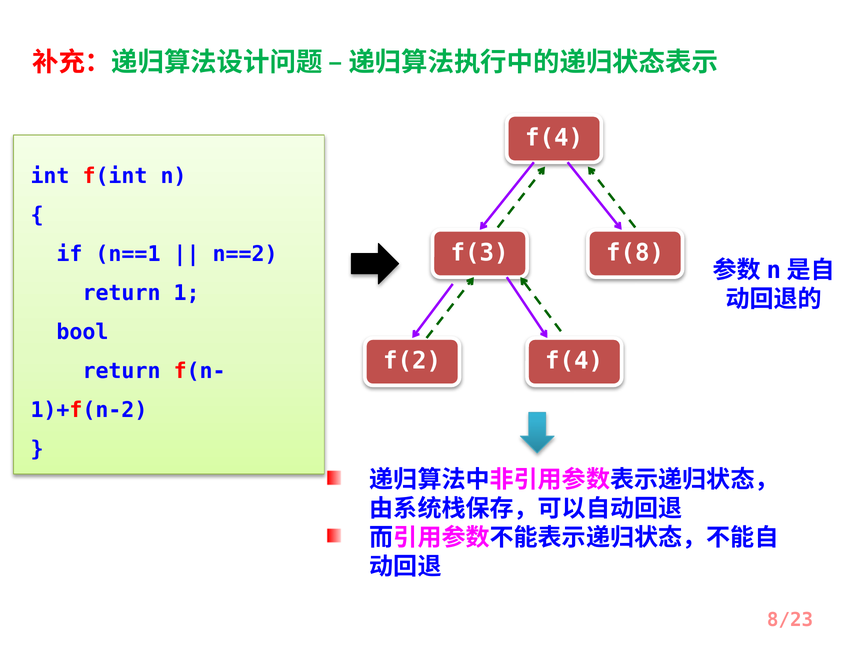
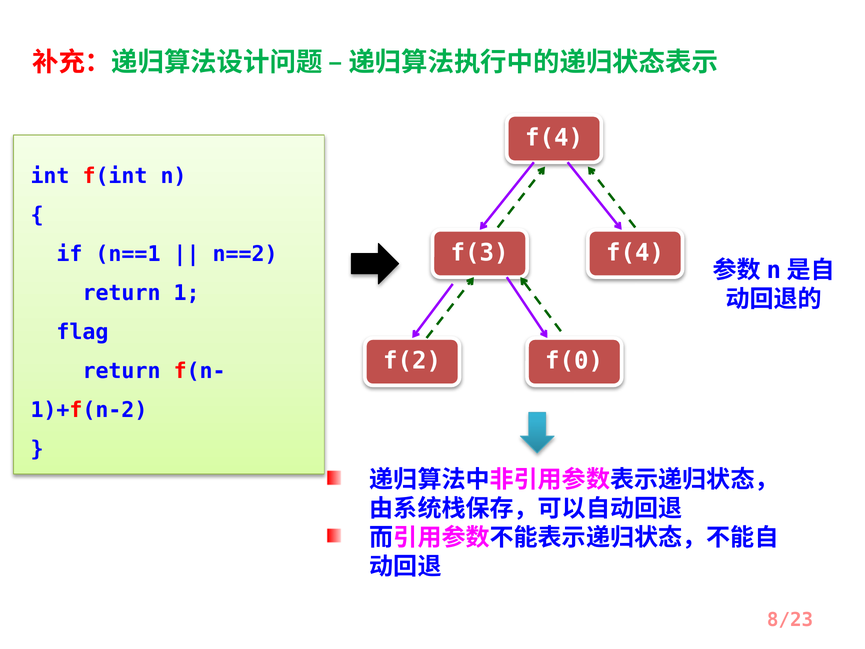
f(3 f(8: f(8 -> f(4
bool: bool -> flag
f(2 f(4: f(4 -> f(0
